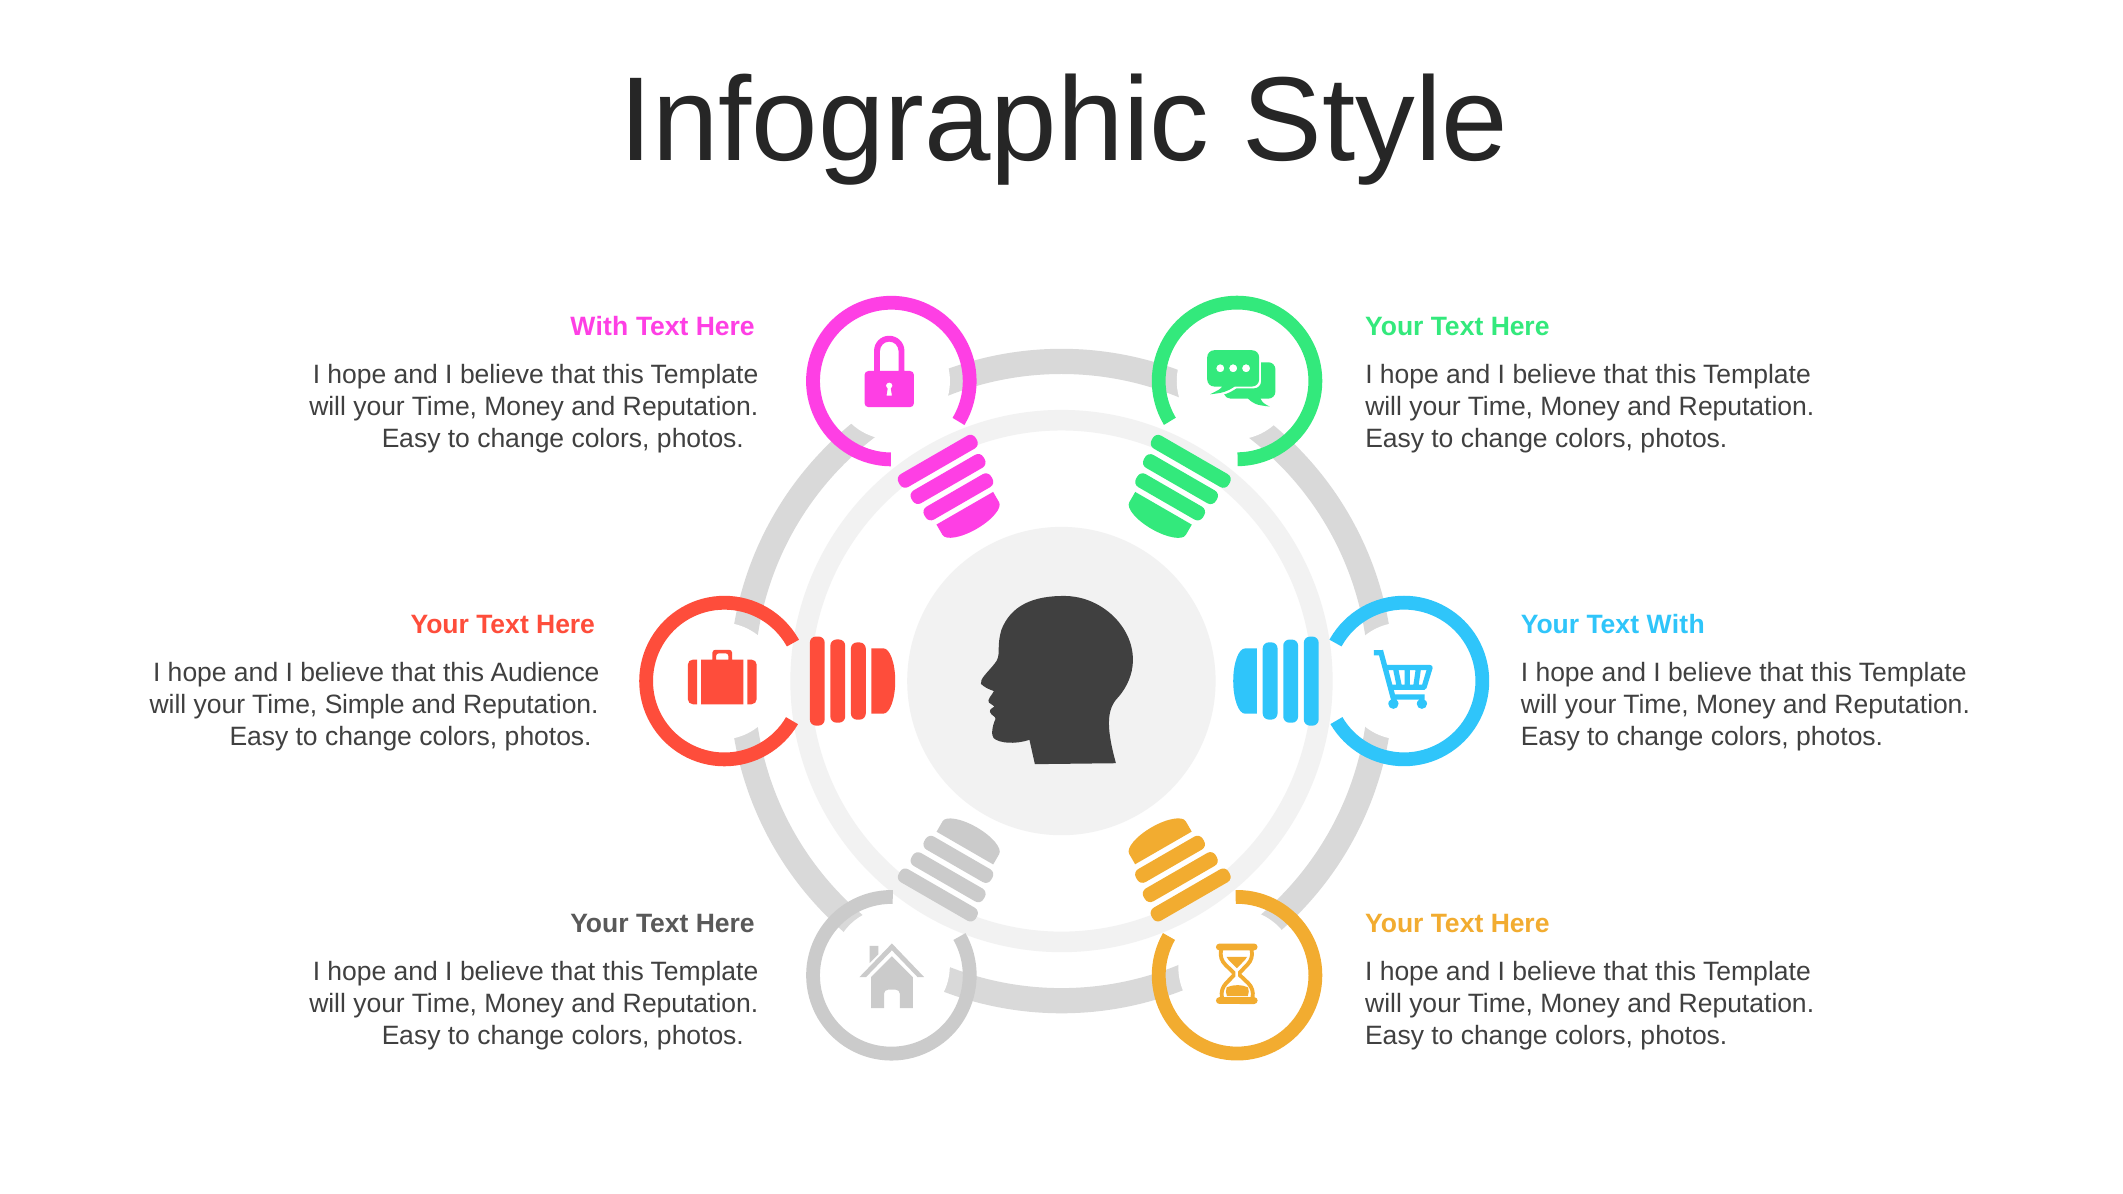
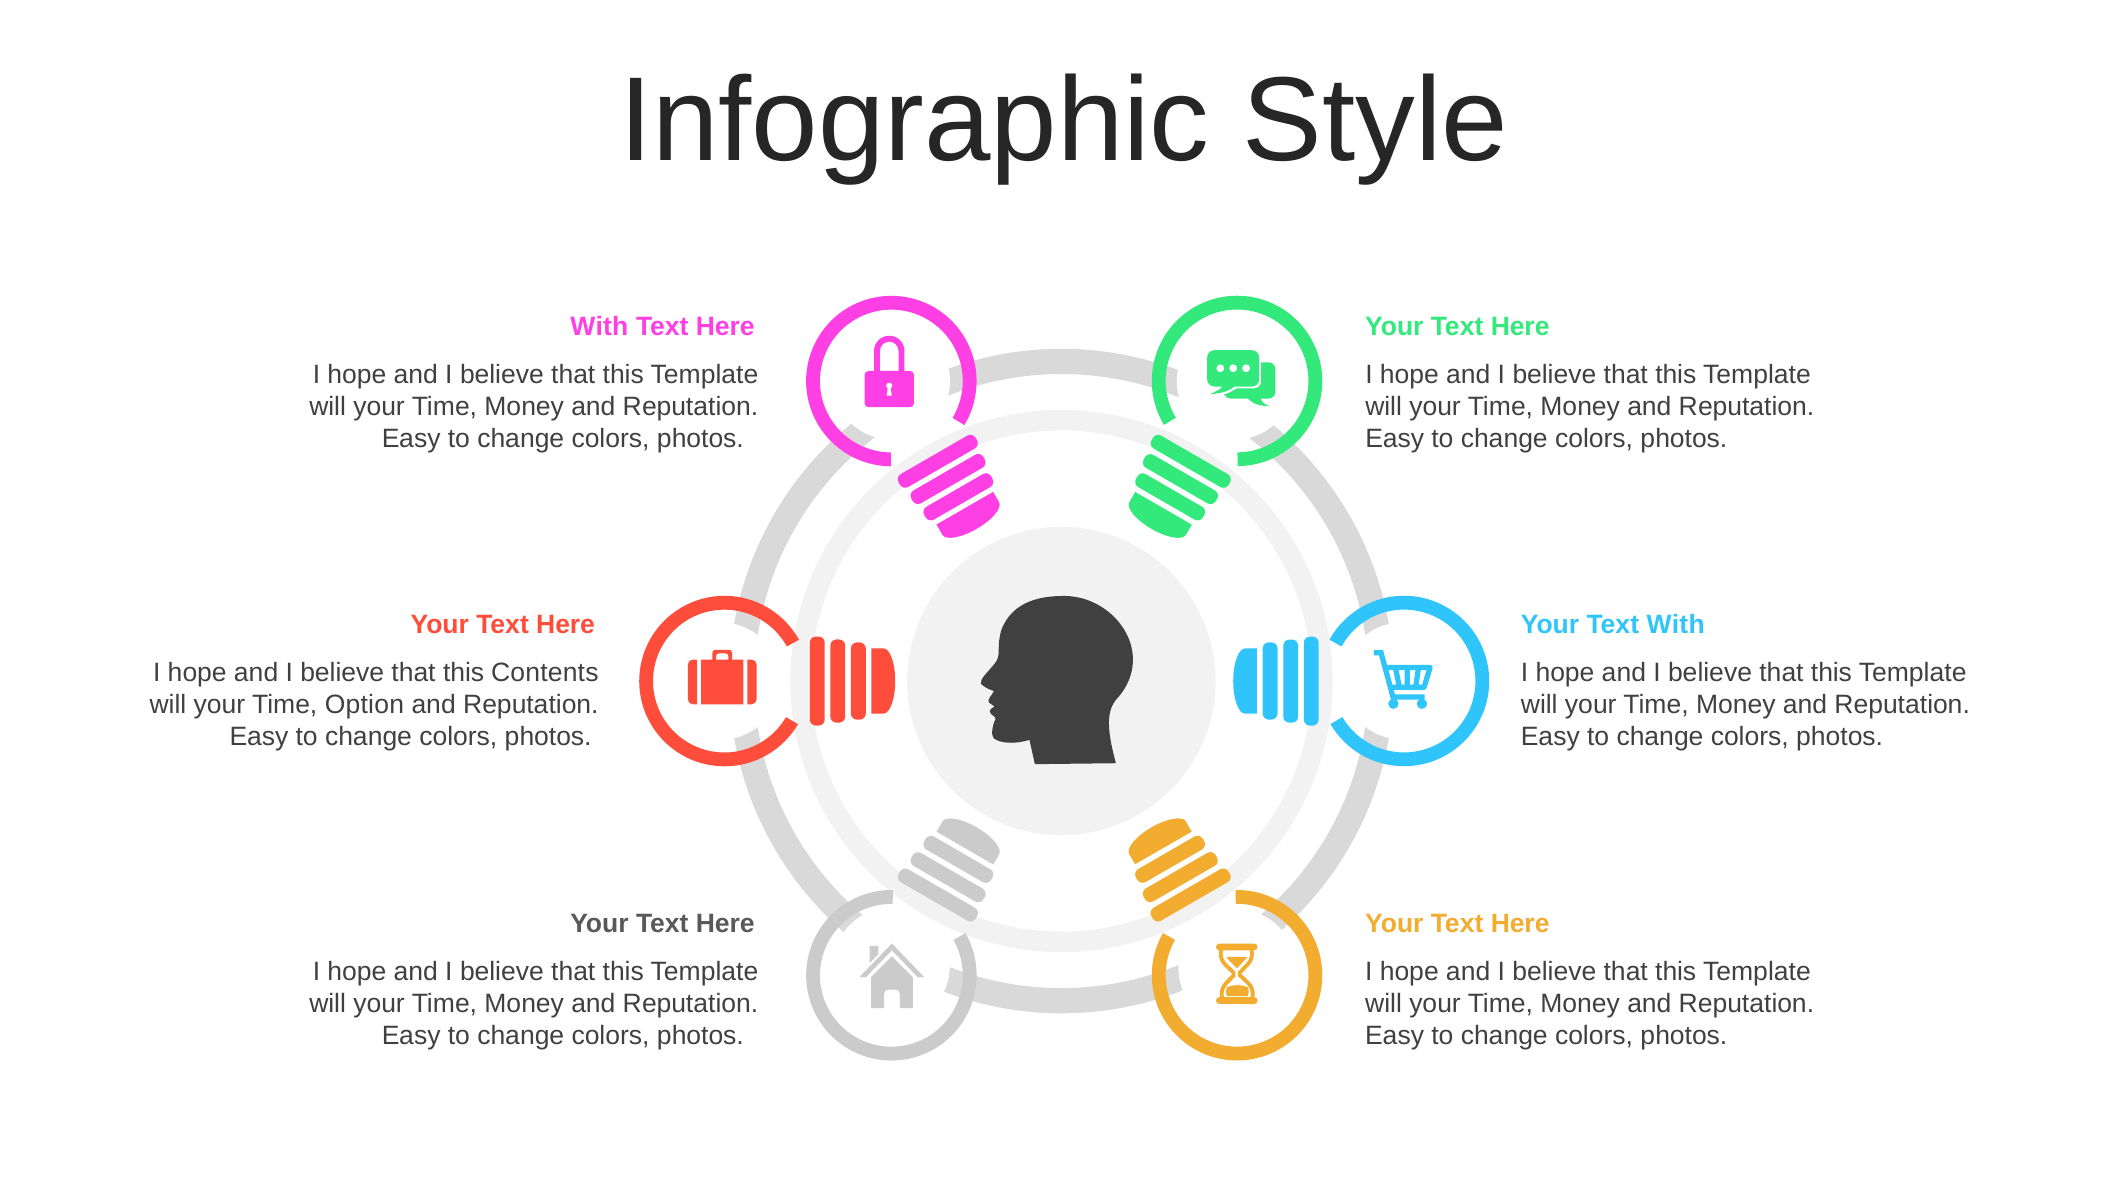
Audience: Audience -> Contents
Simple: Simple -> Option
